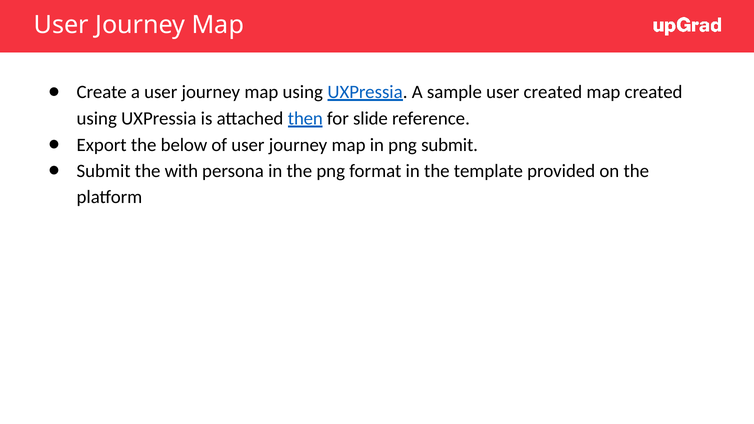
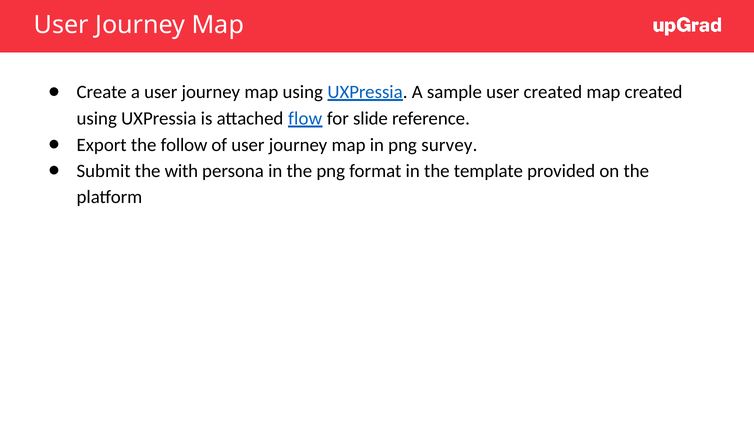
then: then -> flow
below: below -> follow
png submit: submit -> survey
